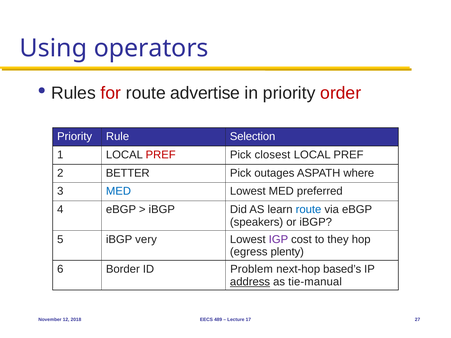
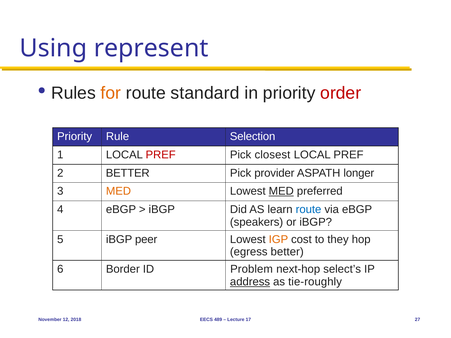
operators: operators -> represent
for colour: red -> orange
advertise: advertise -> standard
outages: outages -> provider
where: where -> longer
MED at (118, 191) colour: blue -> orange
MED at (281, 191) underline: none -> present
very: very -> peer
IGP colour: purple -> orange
egress plenty: plenty -> better
based’s: based’s -> select’s
tie-manual: tie-manual -> tie-roughly
